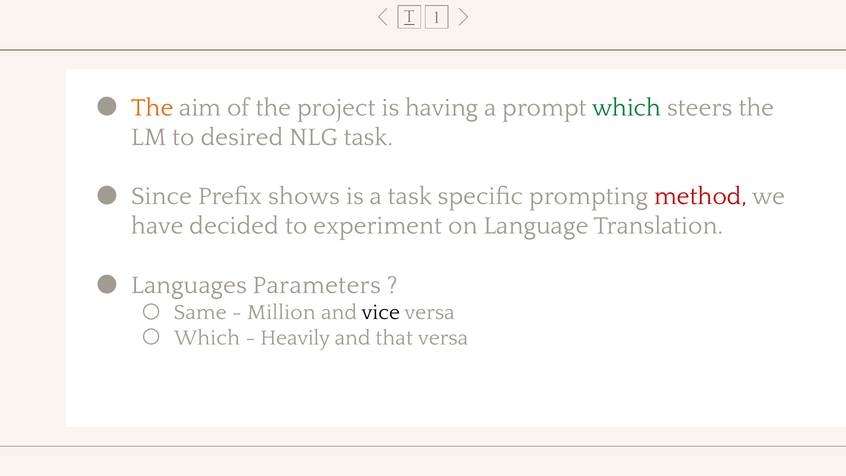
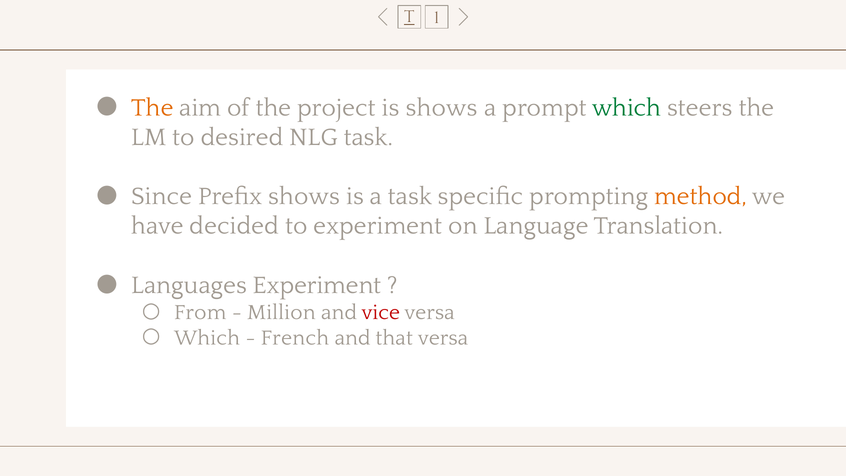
is having: having -> shows
method colour: red -> orange
Languages Parameters: Parameters -> Experiment
Same: Same -> From
vice colour: black -> red
Heavily: Heavily -> French
